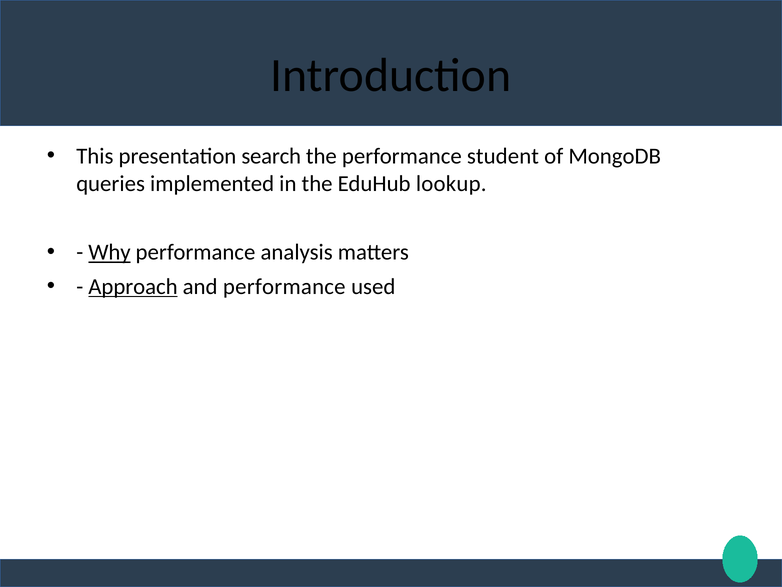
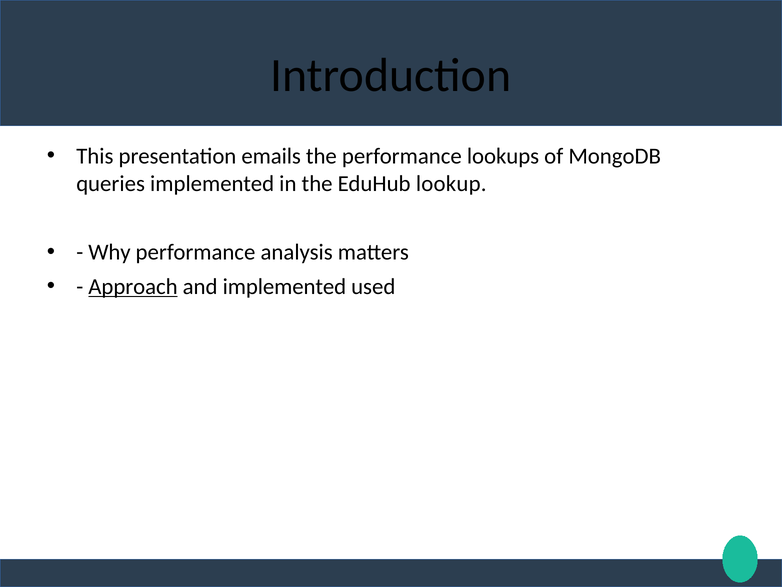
search: search -> emails
student: student -> lookups
Why underline: present -> none
and performance: performance -> implemented
